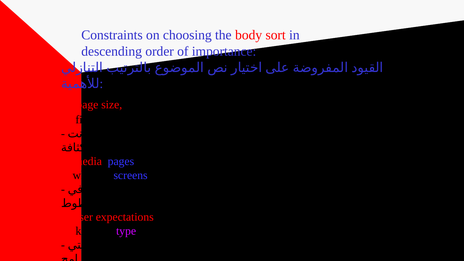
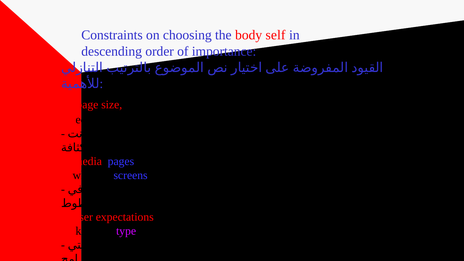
sort: sort -> self
five: five -> edit
